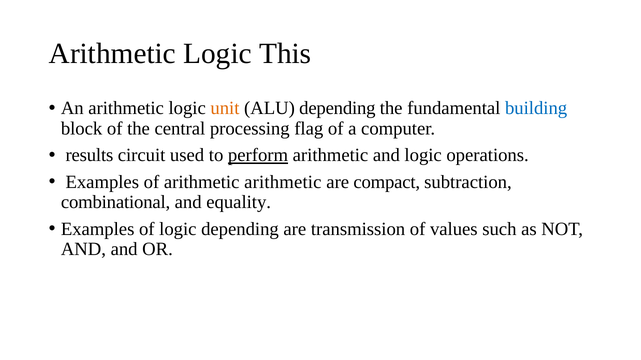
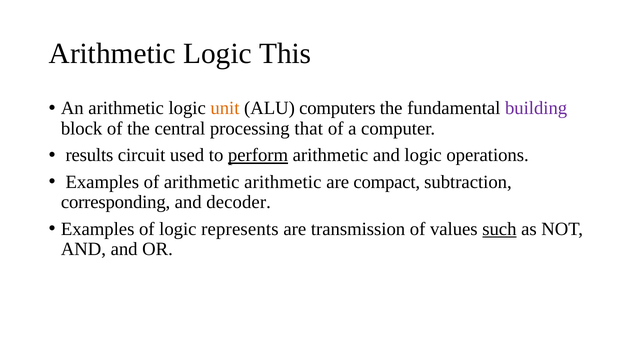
ALU depending: depending -> computers
building colour: blue -> purple
flag: flag -> that
combinational: combinational -> corresponding
equality: equality -> decoder
logic depending: depending -> represents
such underline: none -> present
